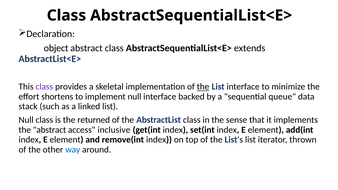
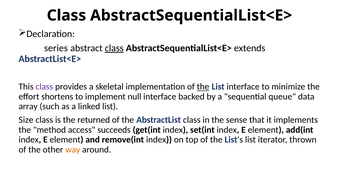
object: object -> series
class at (114, 48) underline: none -> present
stack: stack -> array
Null at (26, 120): Null -> Size
the abstract: abstract -> method
inclusive: inclusive -> succeeds
way colour: blue -> orange
